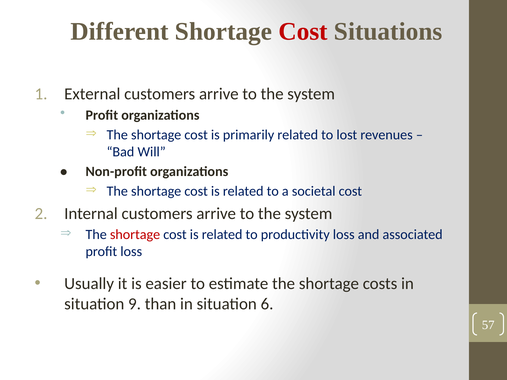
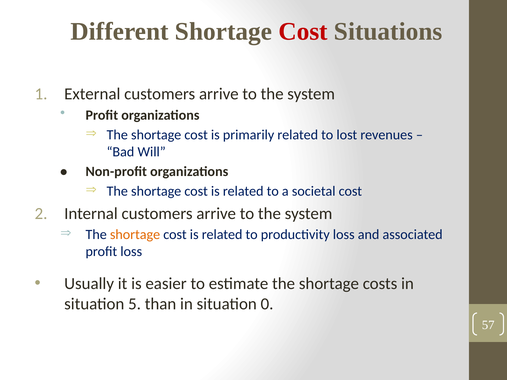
shortage at (135, 235) colour: red -> orange
9: 9 -> 5
6: 6 -> 0
